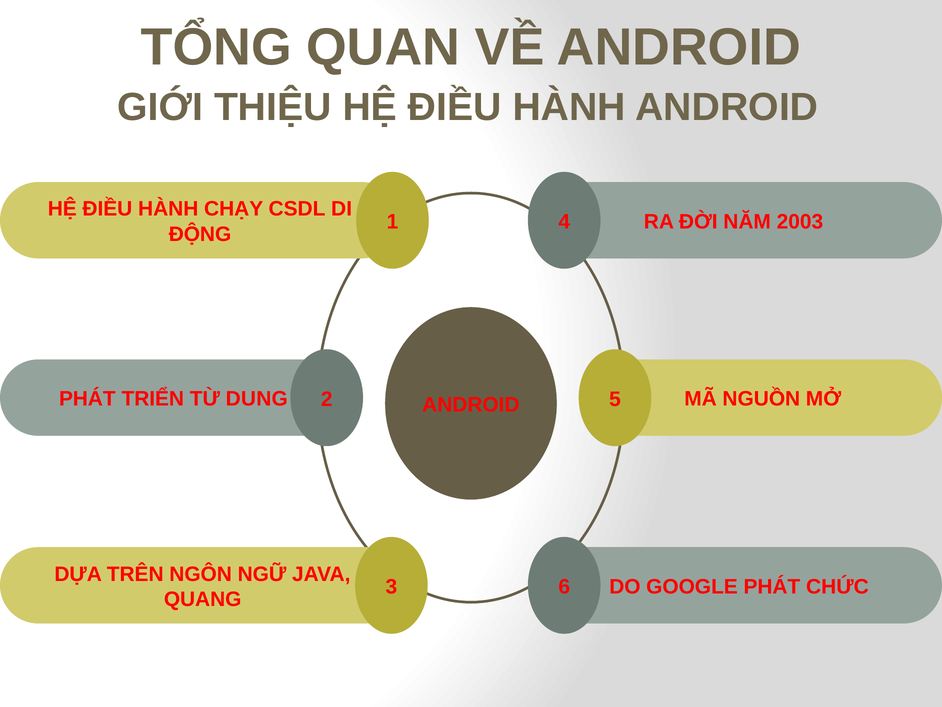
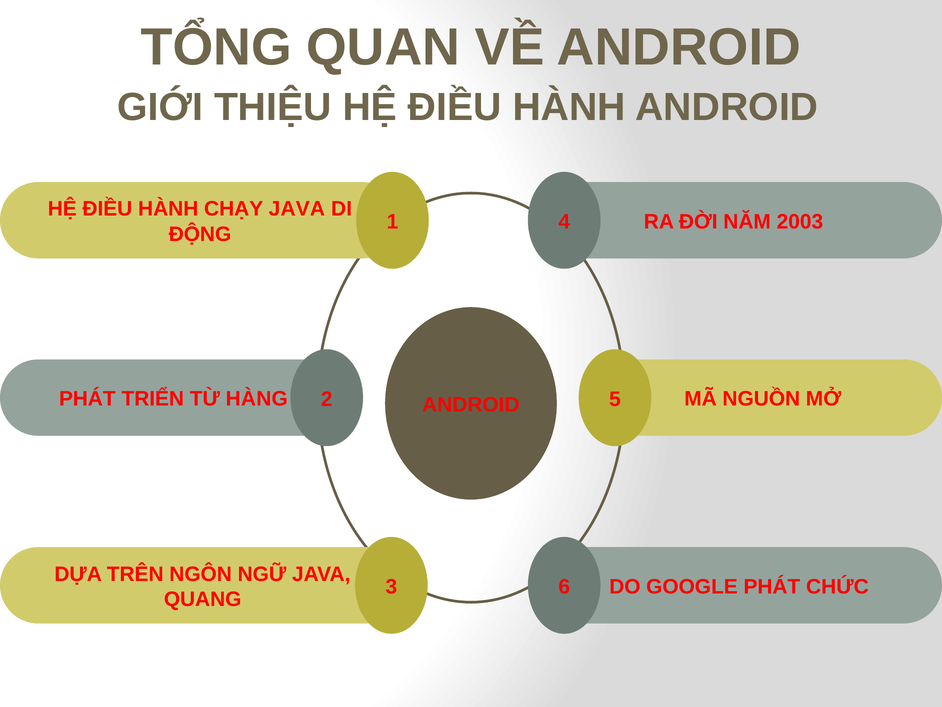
CHẠY CSDL: CSDL -> JAVA
DUNG: DUNG -> HÀNG
